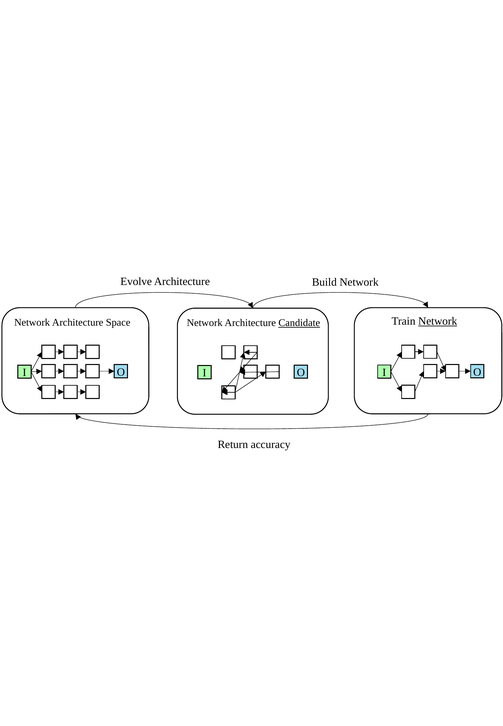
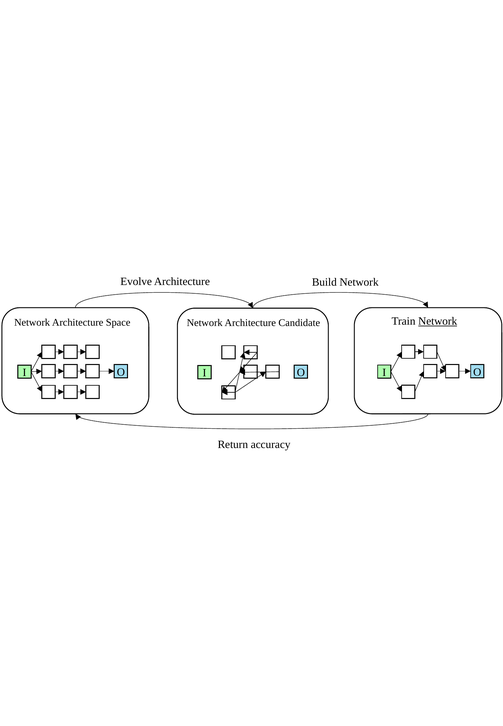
Candidate underline: present -> none
